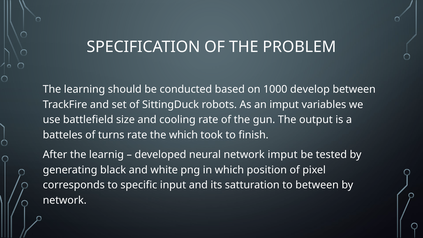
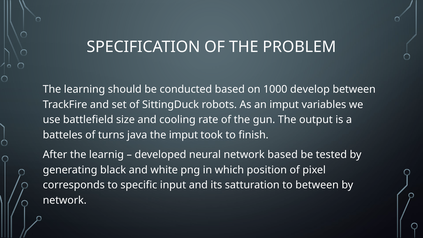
turns rate: rate -> java
the which: which -> imput
network imput: imput -> based
